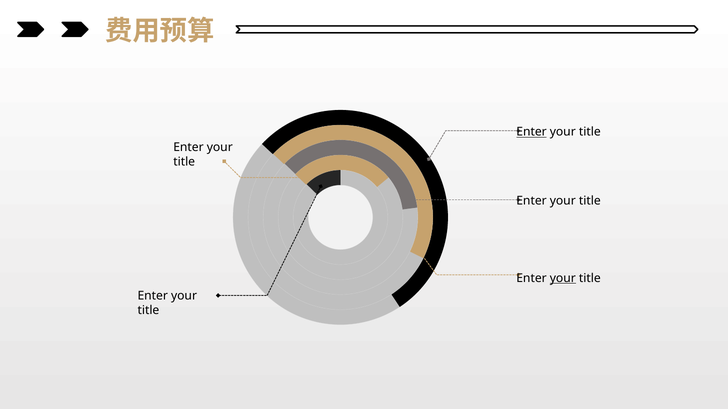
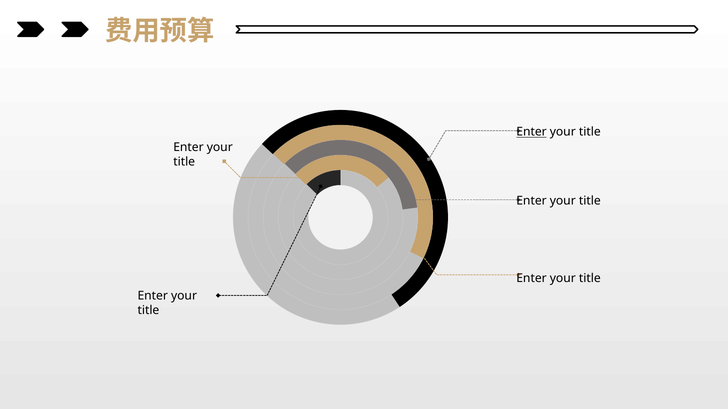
your at (563, 278) underline: present -> none
